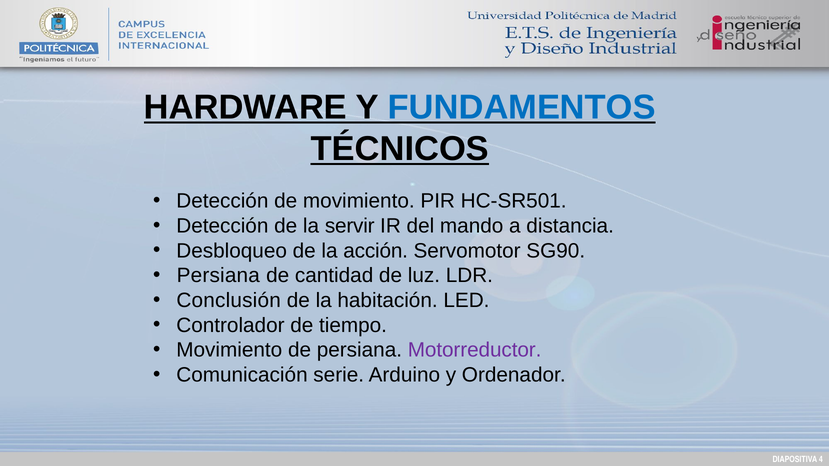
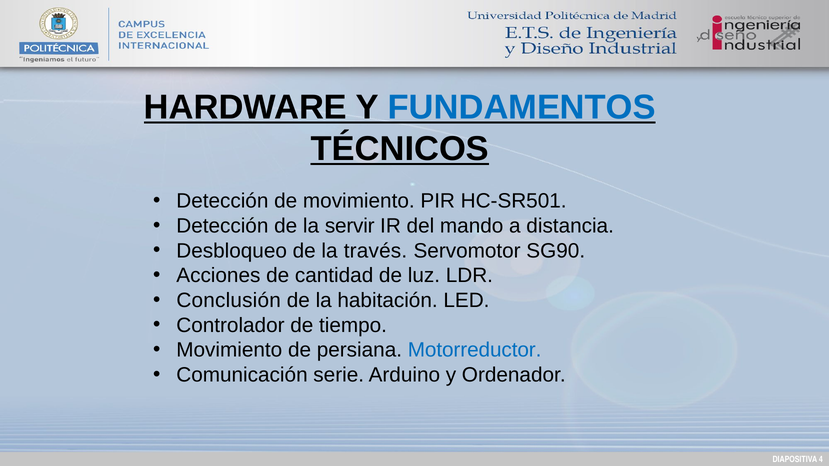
acción: acción -> través
Persiana at (218, 276): Persiana -> Acciones
Motorreductor colour: purple -> blue
